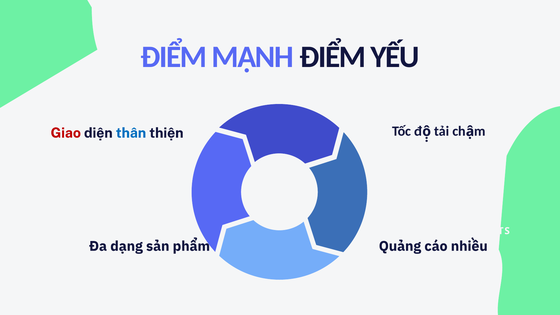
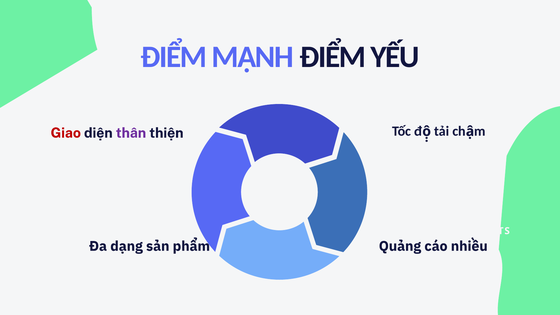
thân colour: blue -> purple
